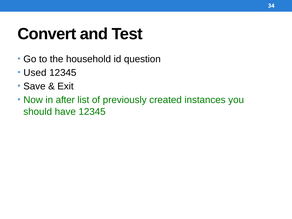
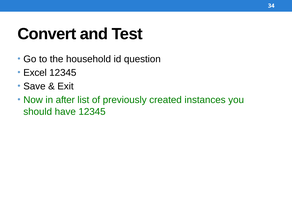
Used: Used -> Excel
